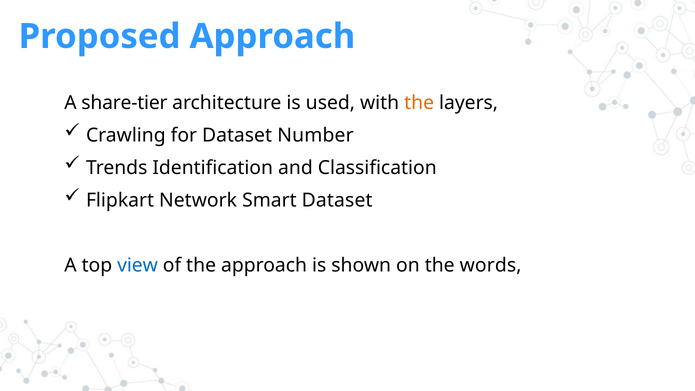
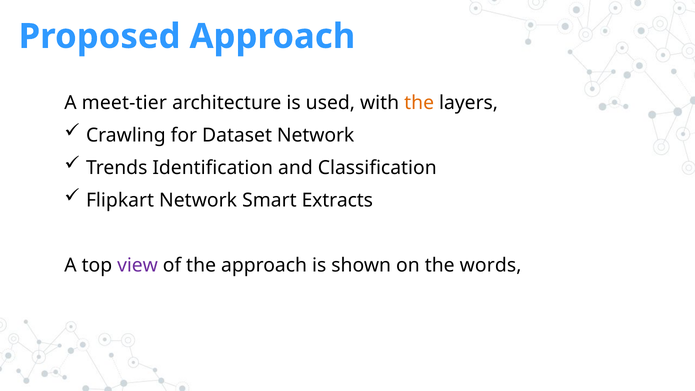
share-tier: share-tier -> meet-tier
Dataset Number: Number -> Network
Smart Dataset: Dataset -> Extracts
view colour: blue -> purple
